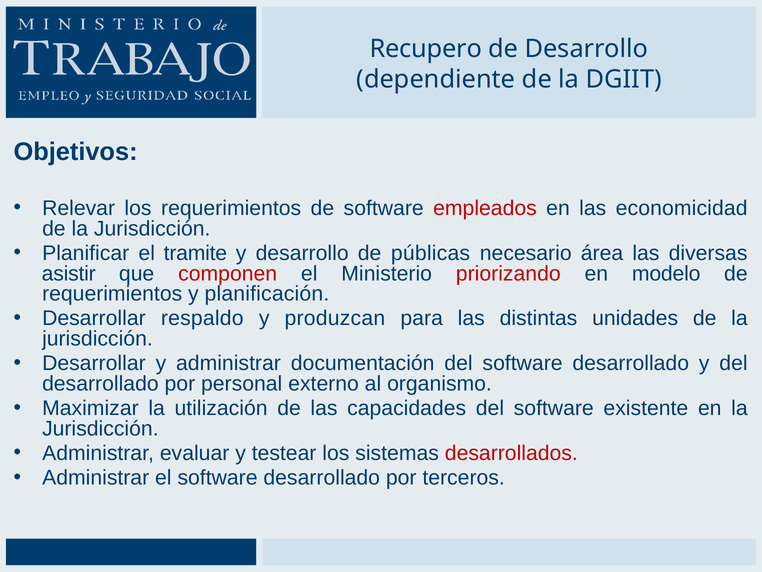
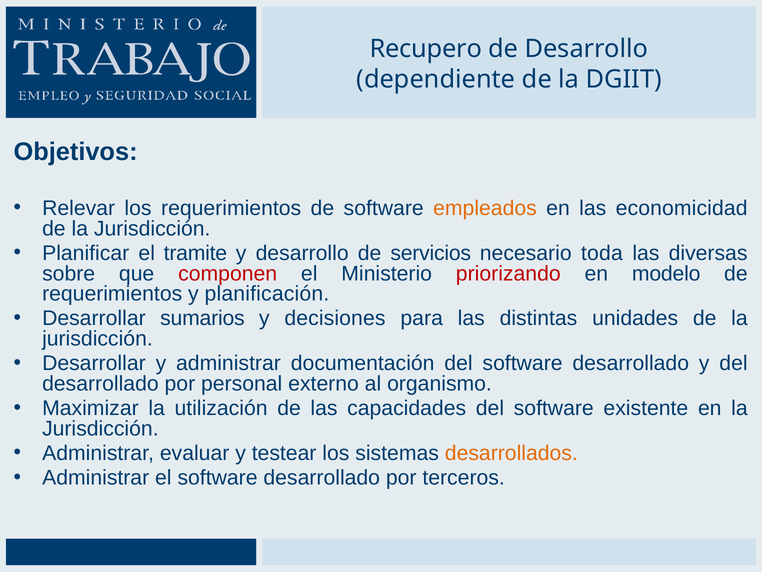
empleados colour: red -> orange
públicas: públicas -> servicios
área: área -> toda
asistir: asistir -> sobre
respaldo: respaldo -> sumarios
produzcan: produzcan -> decisiones
desarrollados colour: red -> orange
